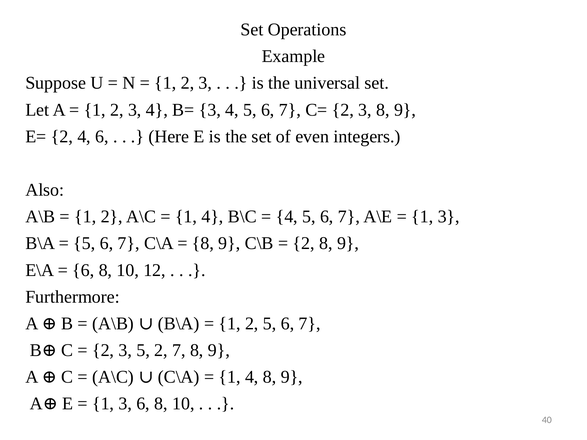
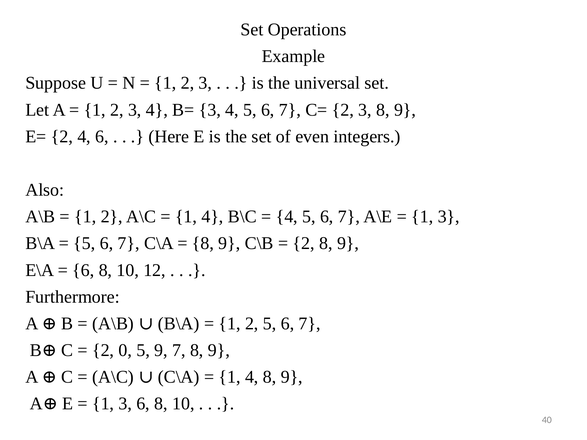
3 at (125, 350): 3 -> 0
5 2: 2 -> 9
